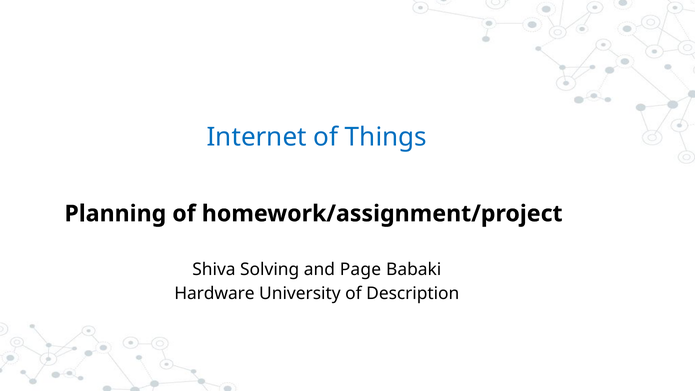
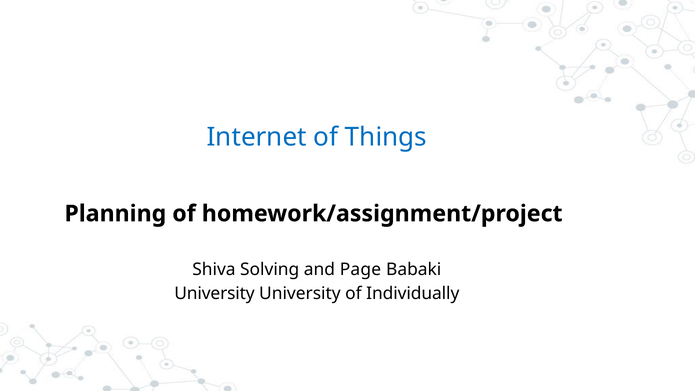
Hardware at (214, 294): Hardware -> University
Description: Description -> Individually
